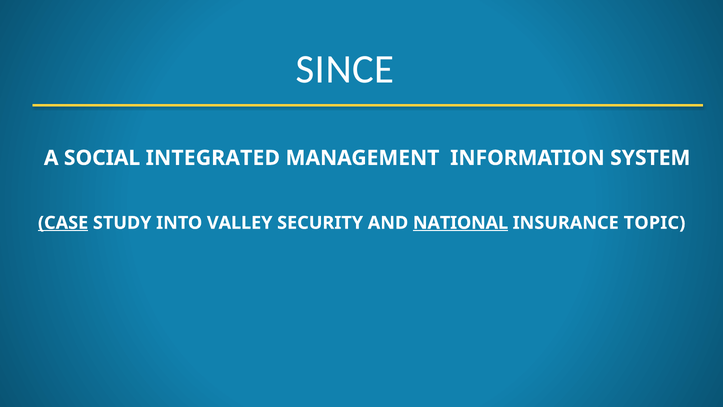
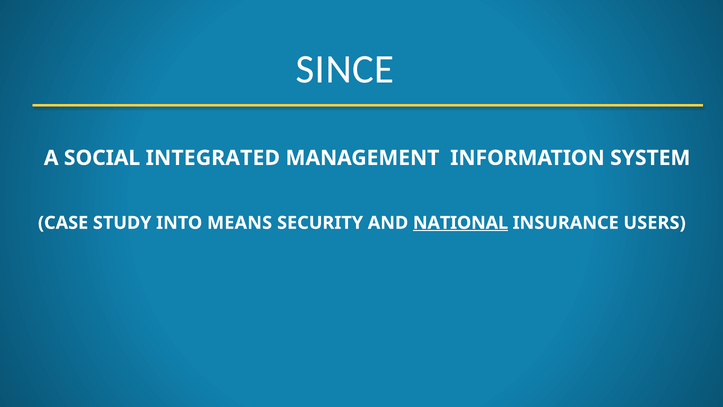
CASE underline: present -> none
VALLEY: VALLEY -> MEANS
TOPIC: TOPIC -> USERS
